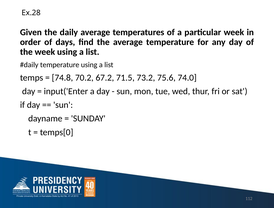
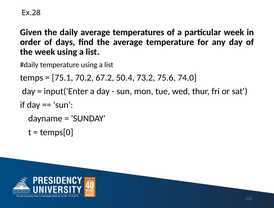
74.8: 74.8 -> 75.1
71.5: 71.5 -> 50.4
